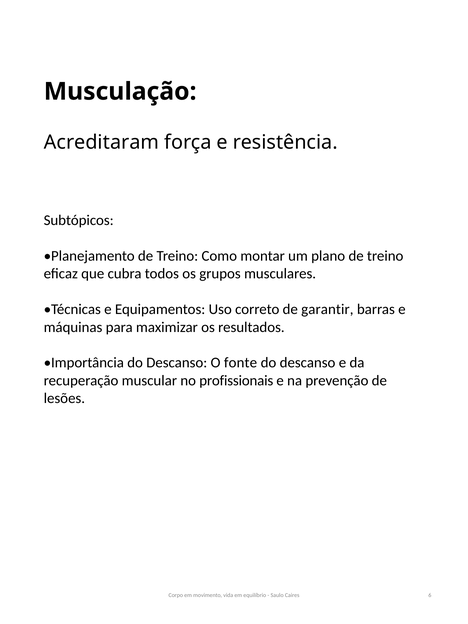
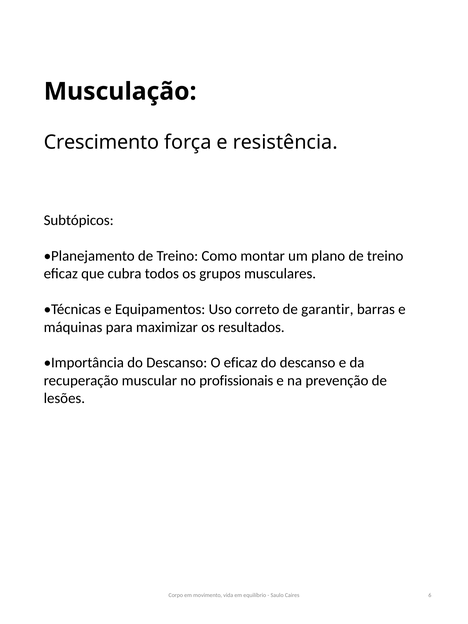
Acreditaram: Acreditaram -> Crescimento
O fonte: fonte -> eficaz
